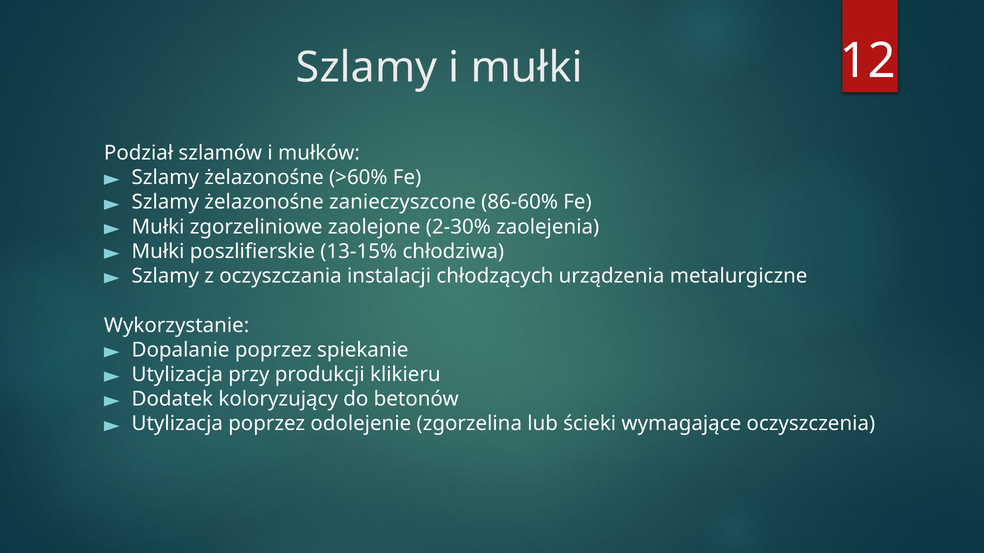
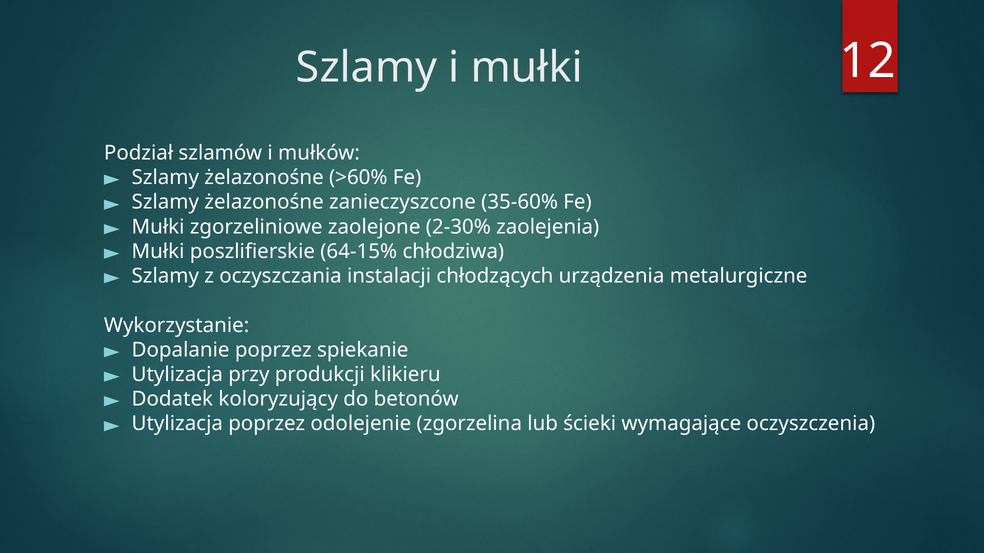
86-60%: 86-60% -> 35-60%
13-15%: 13-15% -> 64-15%
